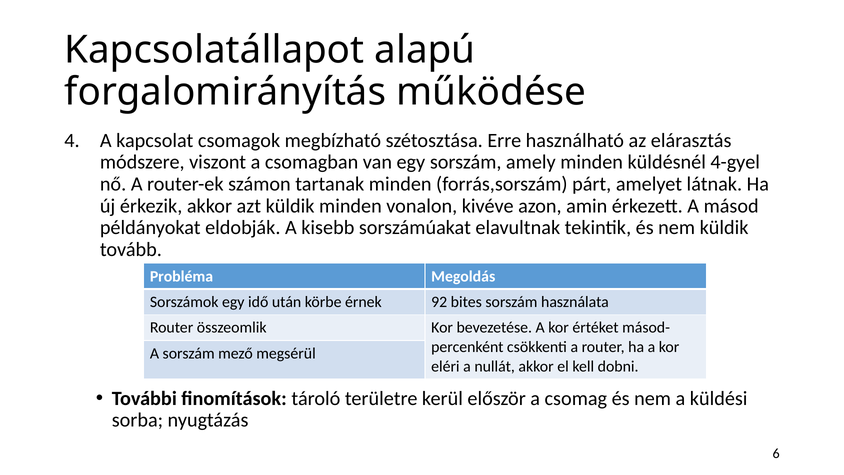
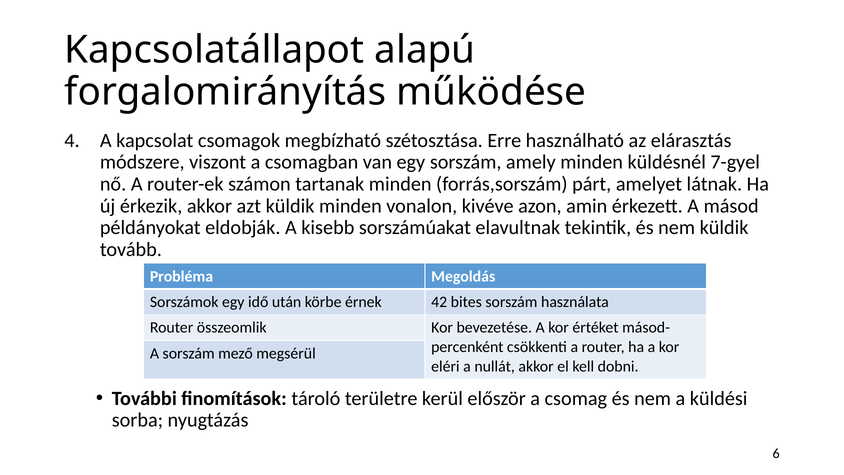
4-gyel: 4-gyel -> 7-gyel
92: 92 -> 42
